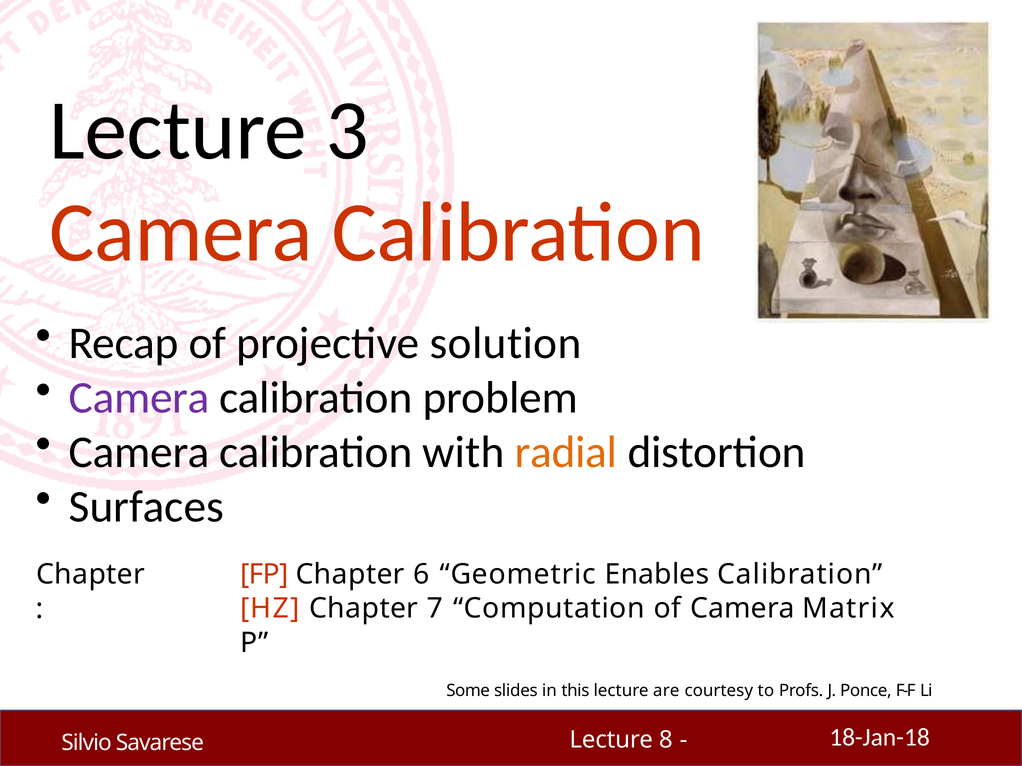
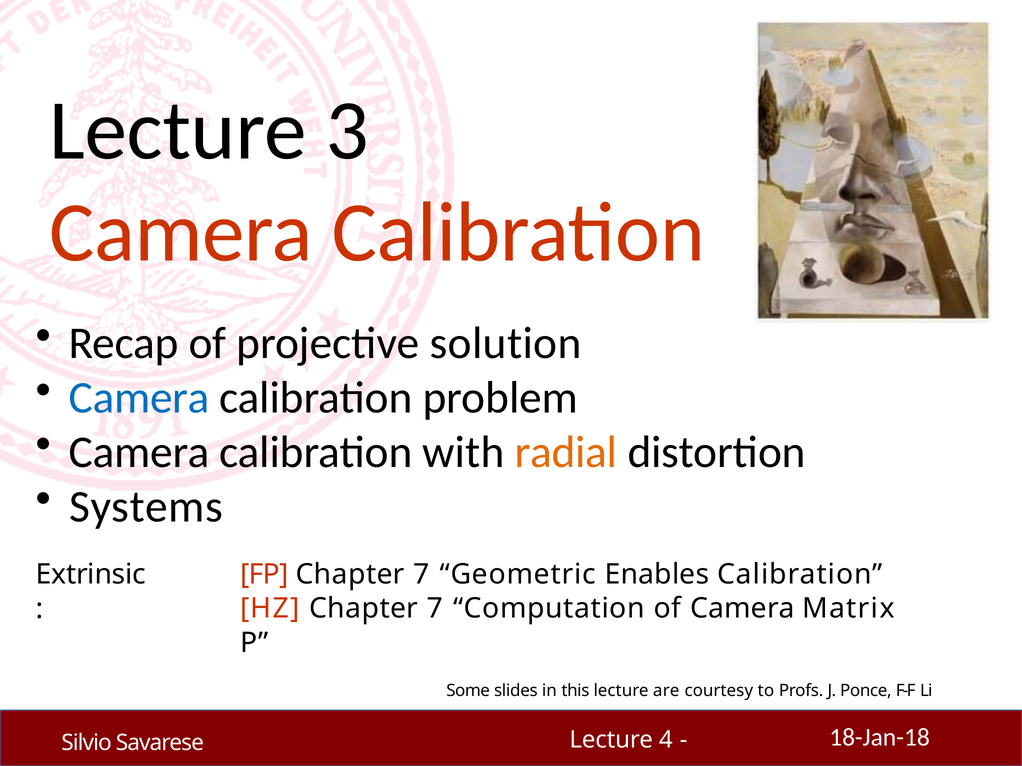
Camera at (139, 398) colour: purple -> blue
Surfaces: Surfaces -> Systems
FP Chapter 6: 6 -> 7
Chapter at (91, 575): Chapter -> Extrinsic
8: 8 -> 4
